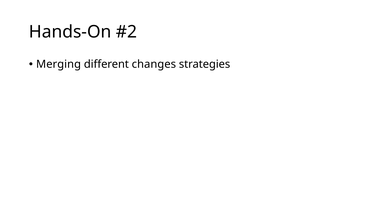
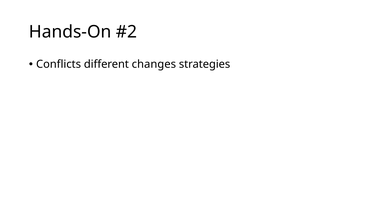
Merging: Merging -> Conflicts
